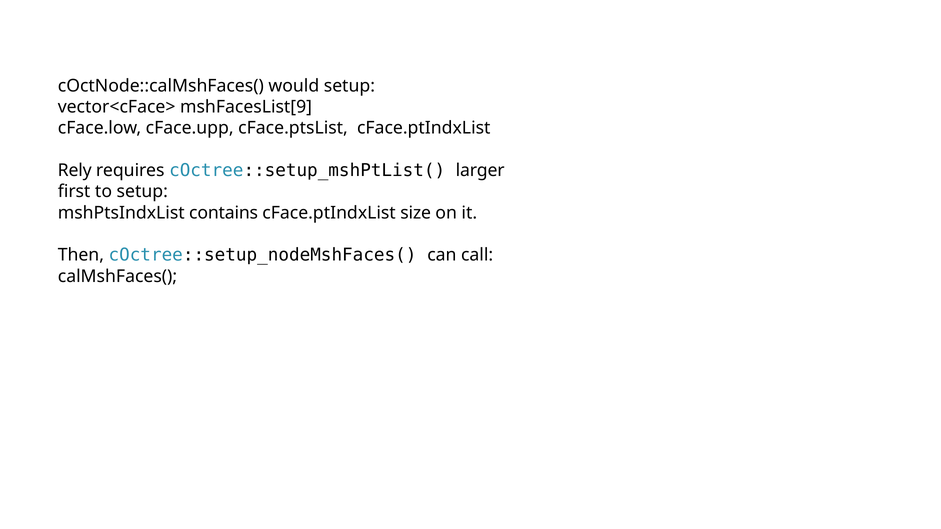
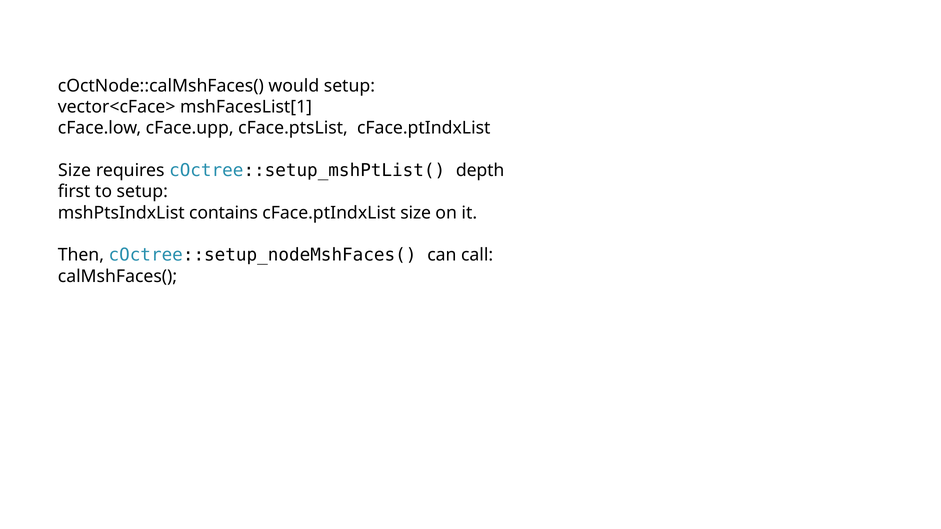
mshFacesList[9: mshFacesList[9 -> mshFacesList[1
Rely at (75, 171): Rely -> Size
larger: larger -> depth
